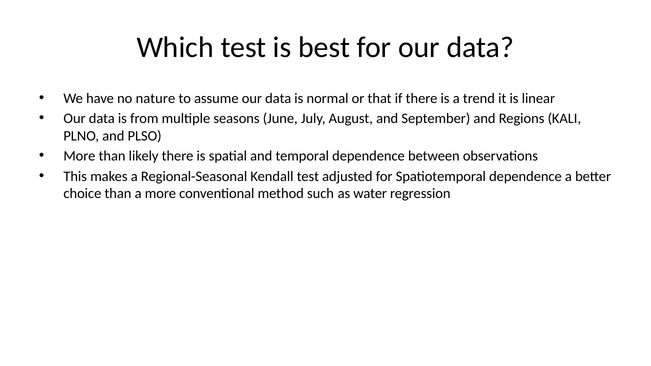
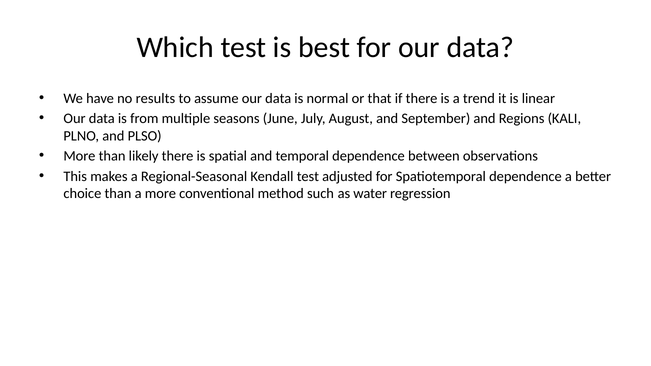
nature: nature -> results
